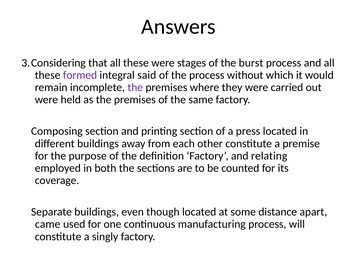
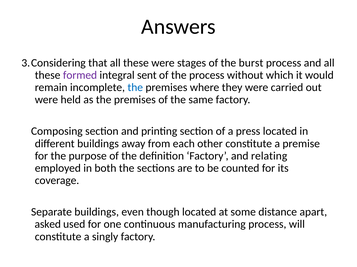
said: said -> sent
the at (135, 88) colour: purple -> blue
came: came -> asked
